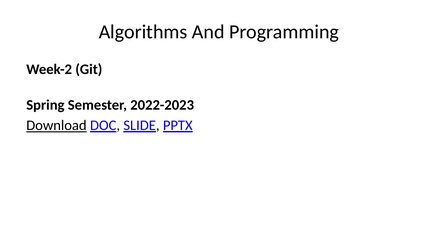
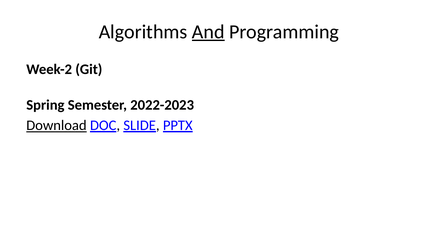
And underline: none -> present
